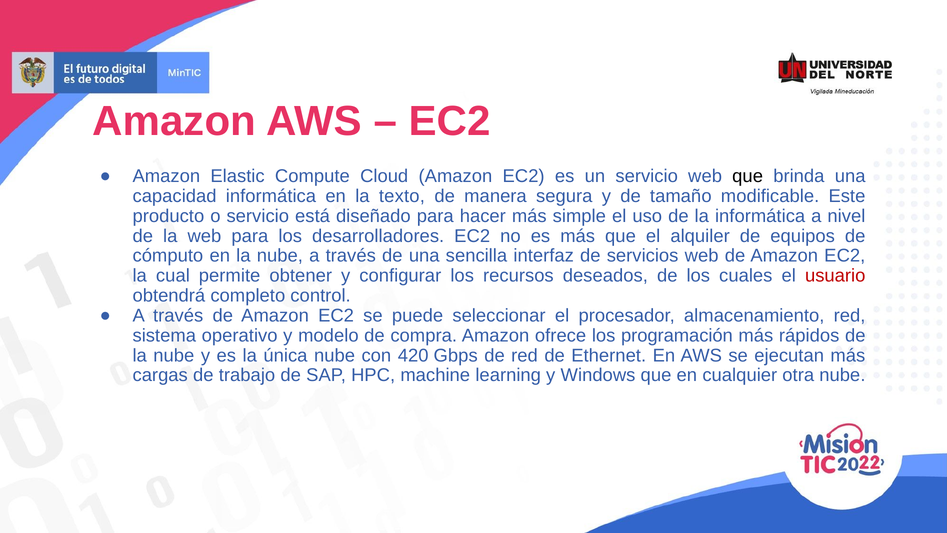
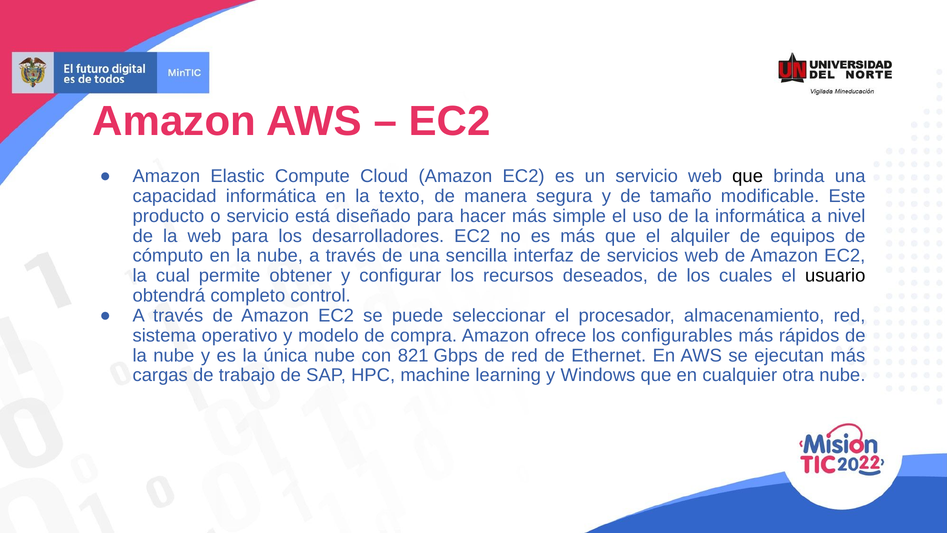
usuario colour: red -> black
programación: programación -> configurables
420: 420 -> 821
